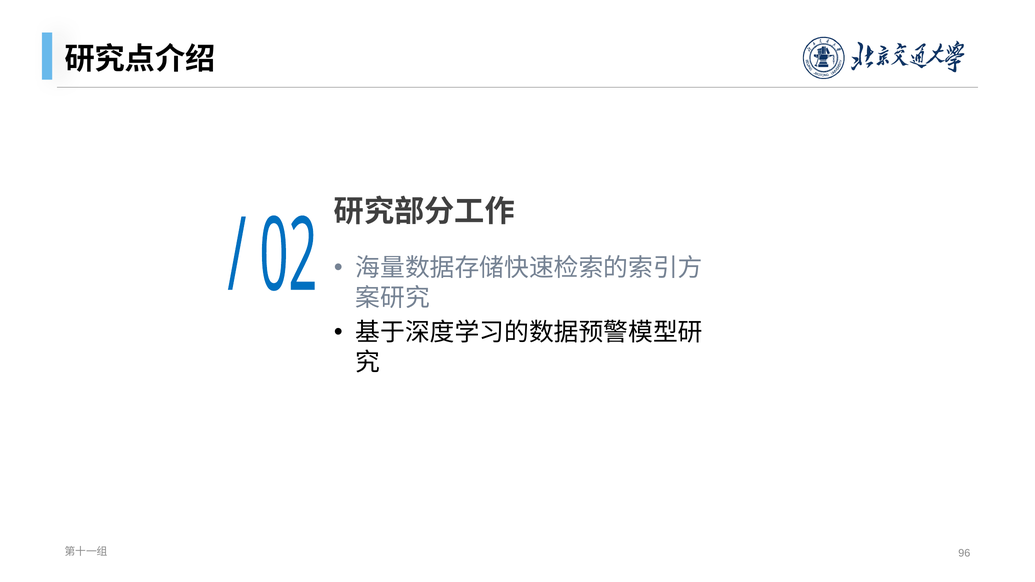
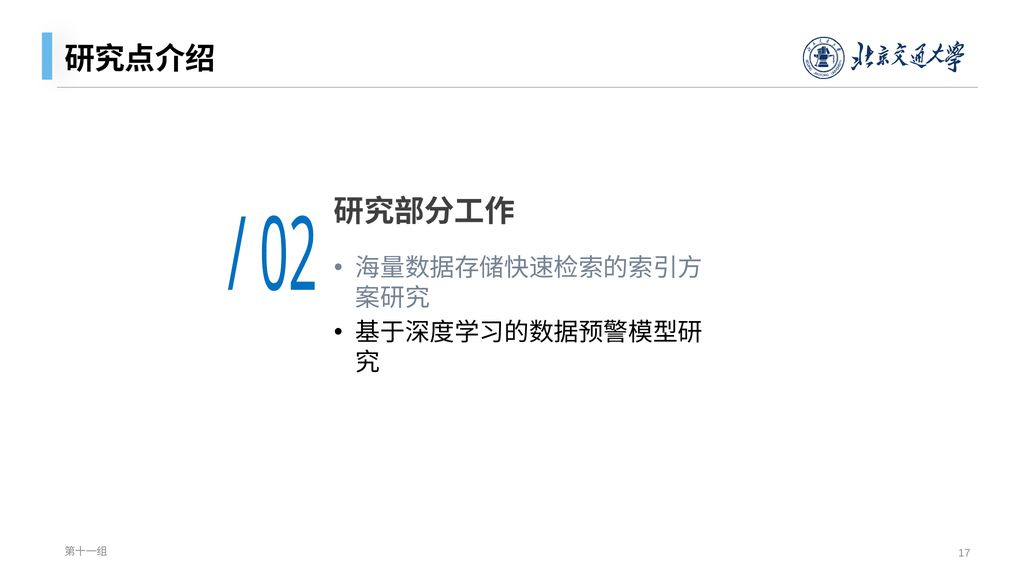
96: 96 -> 17
